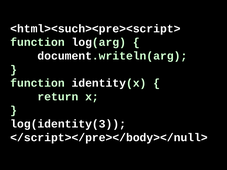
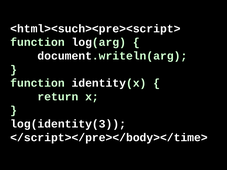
</script></pre></body></null>: </script></pre></body></null> -> </script></pre></body></time>
